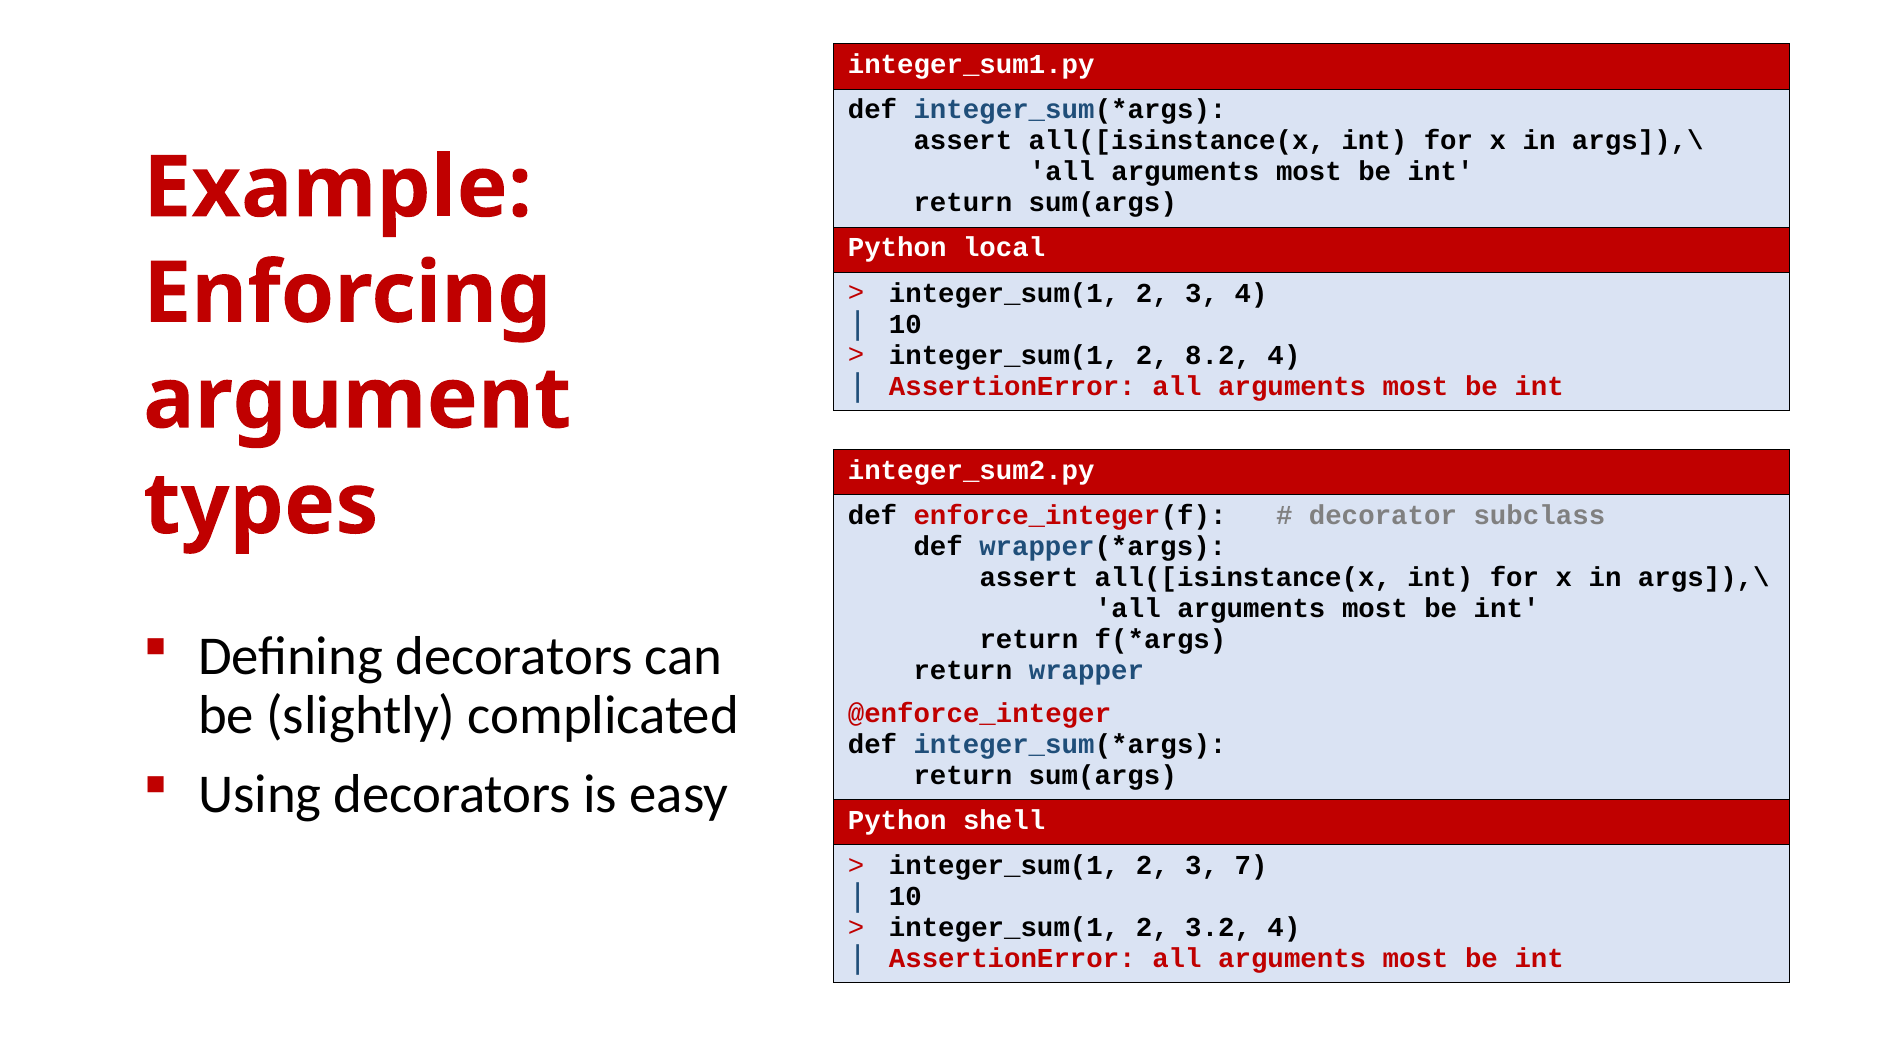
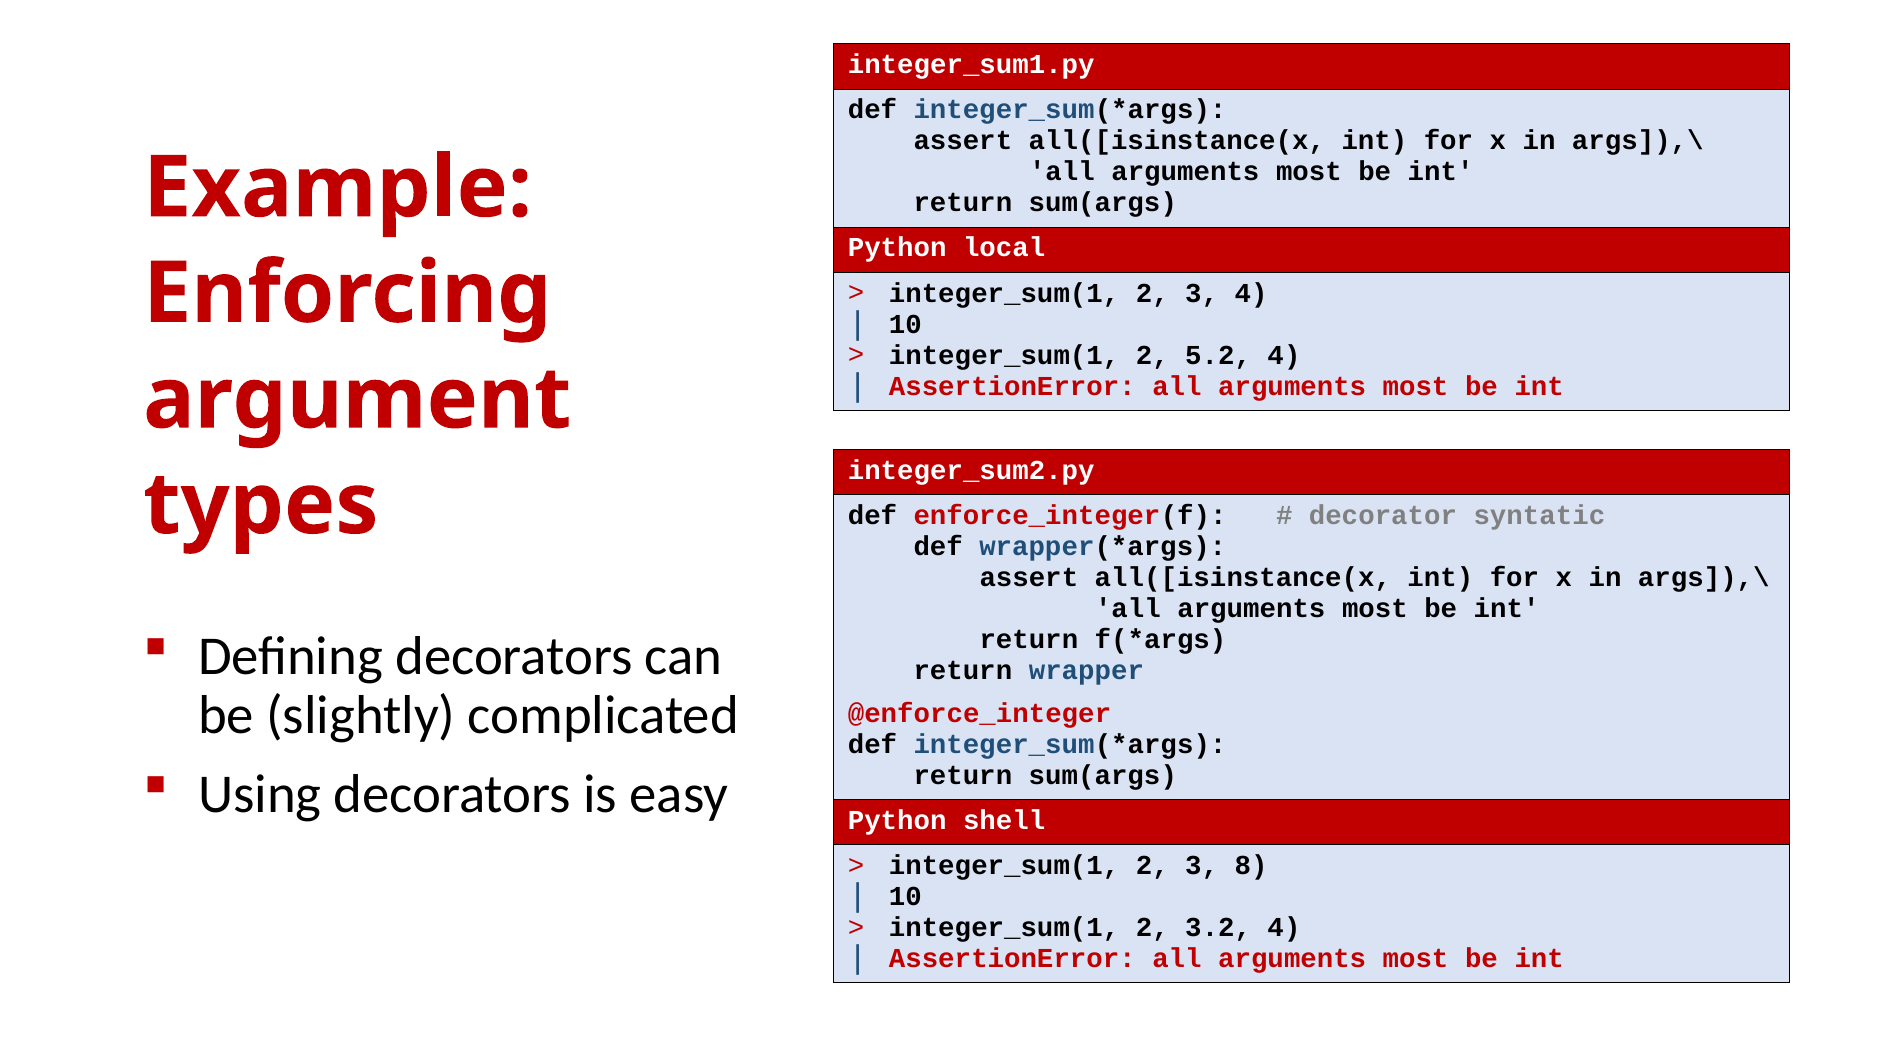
8.2: 8.2 -> 5.2
subclass: subclass -> syntatic
7: 7 -> 8
